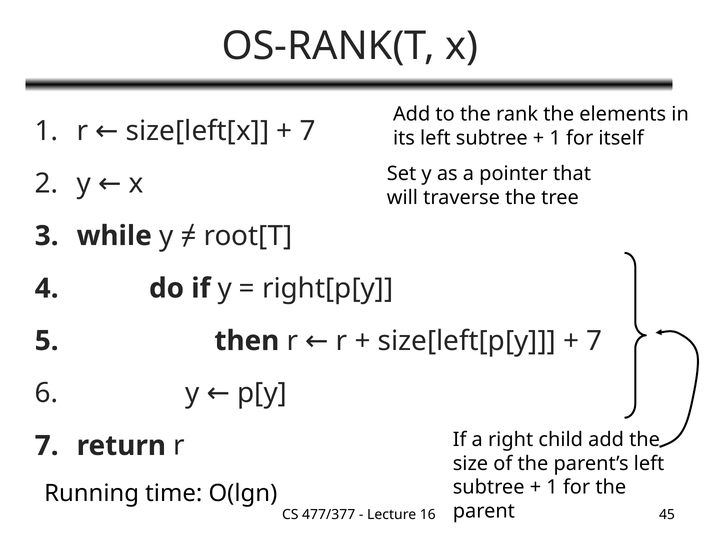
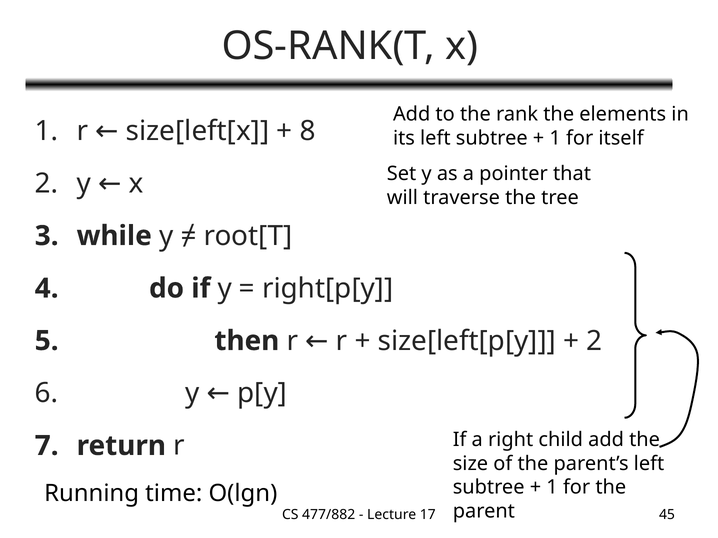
7 at (308, 131): 7 -> 8
7 at (594, 341): 7 -> 2
477/377: 477/377 -> 477/882
16: 16 -> 17
